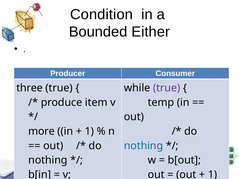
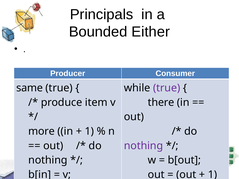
Condition: Condition -> Principals
three: three -> same
temp: temp -> there
nothing at (143, 146) colour: blue -> purple
